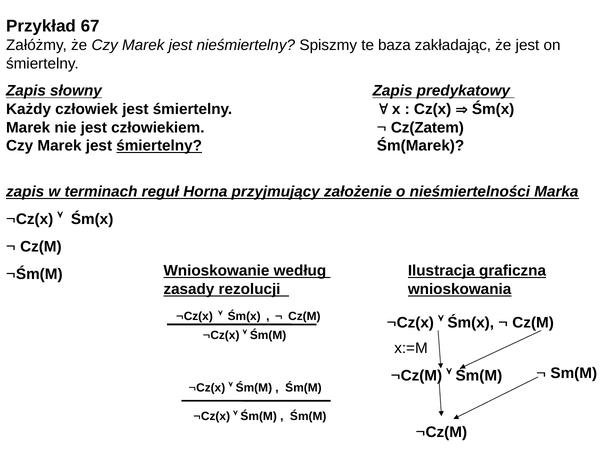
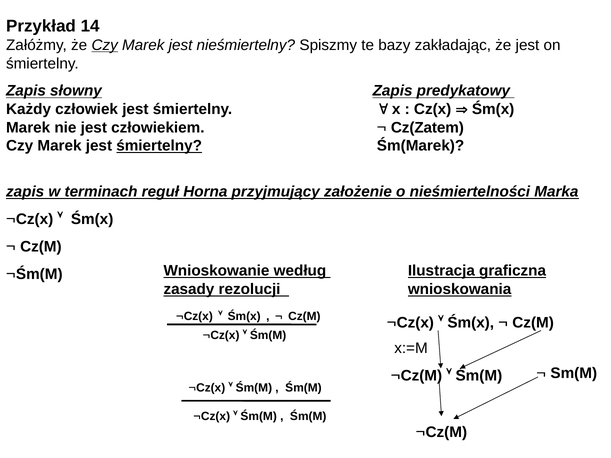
67: 67 -> 14
Czy at (105, 45) underline: none -> present
baza: baza -> bazy
